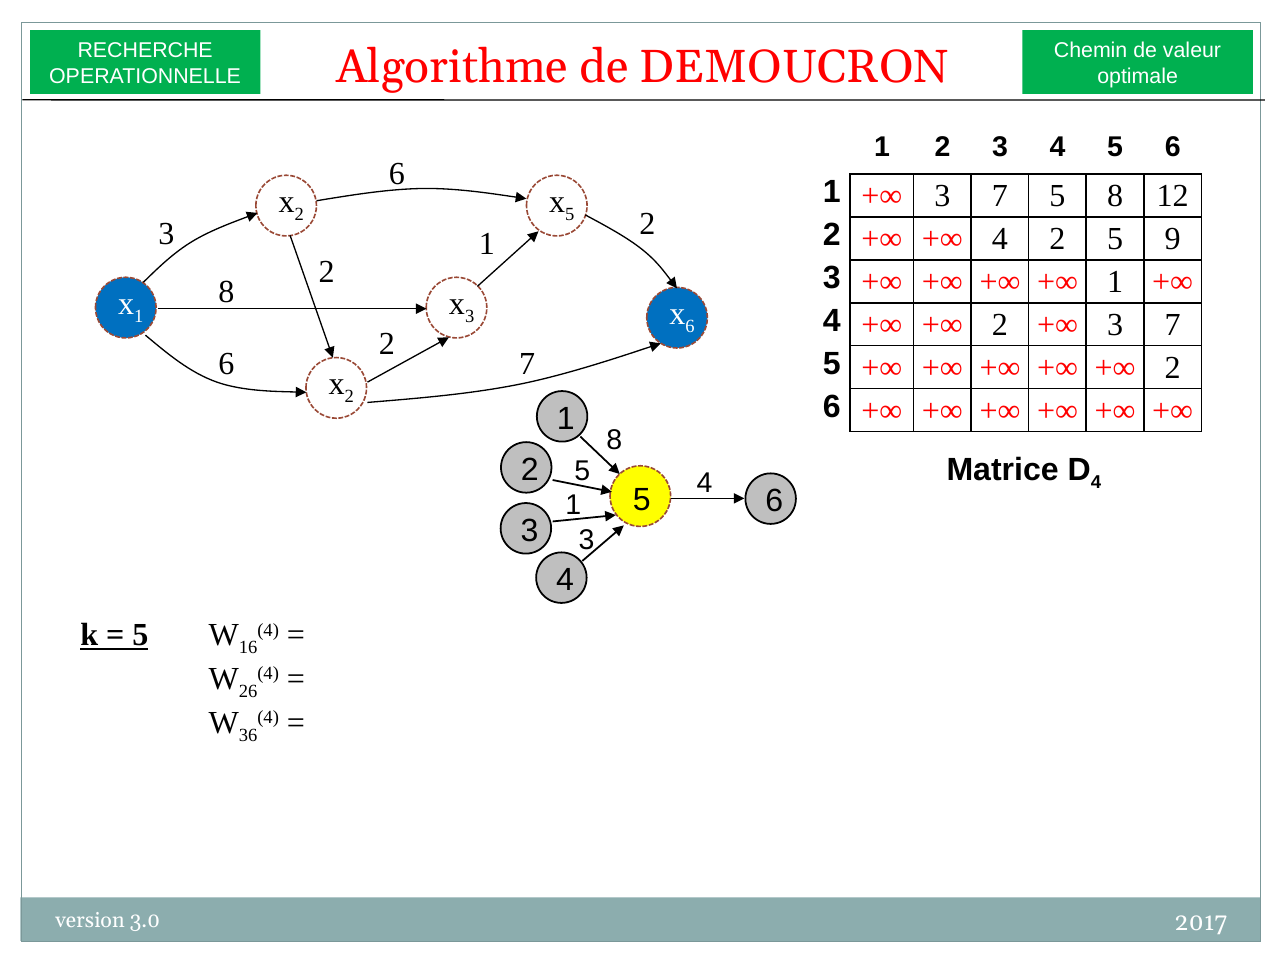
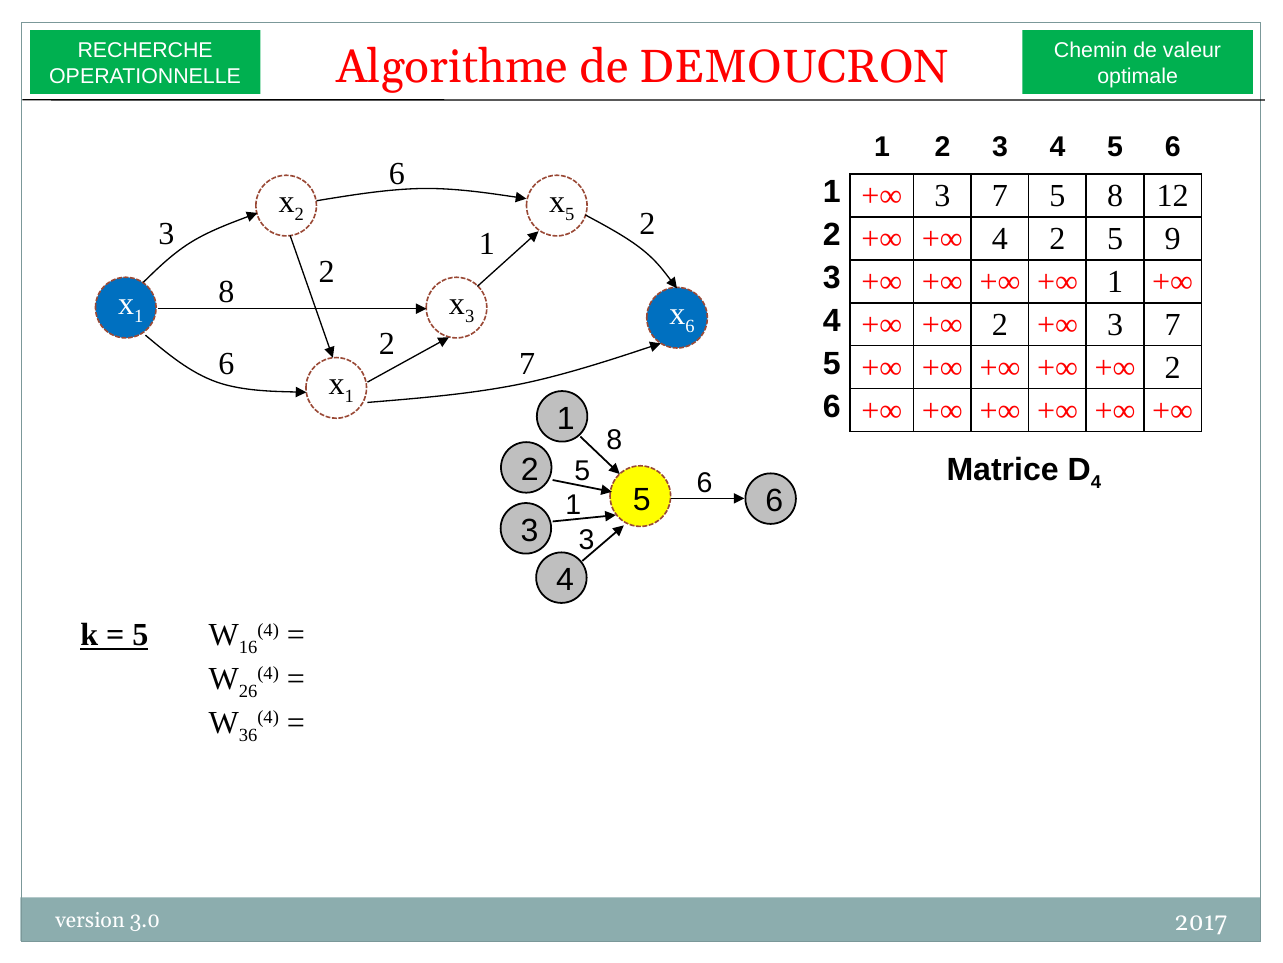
2 at (349, 396): 2 -> 1
4 at (705, 482): 4 -> 6
